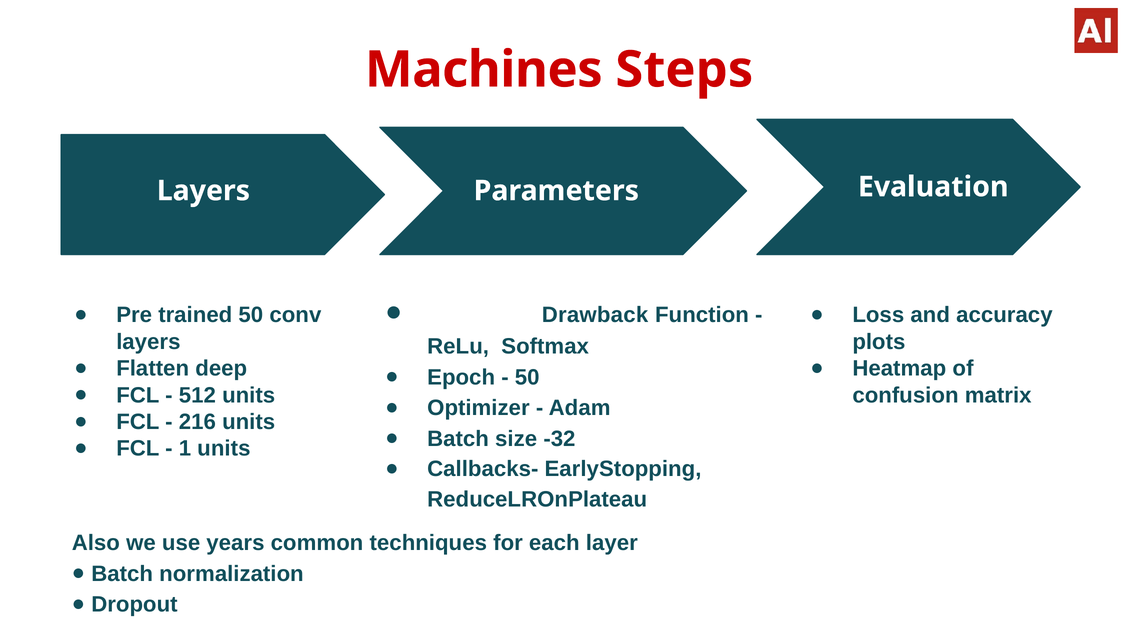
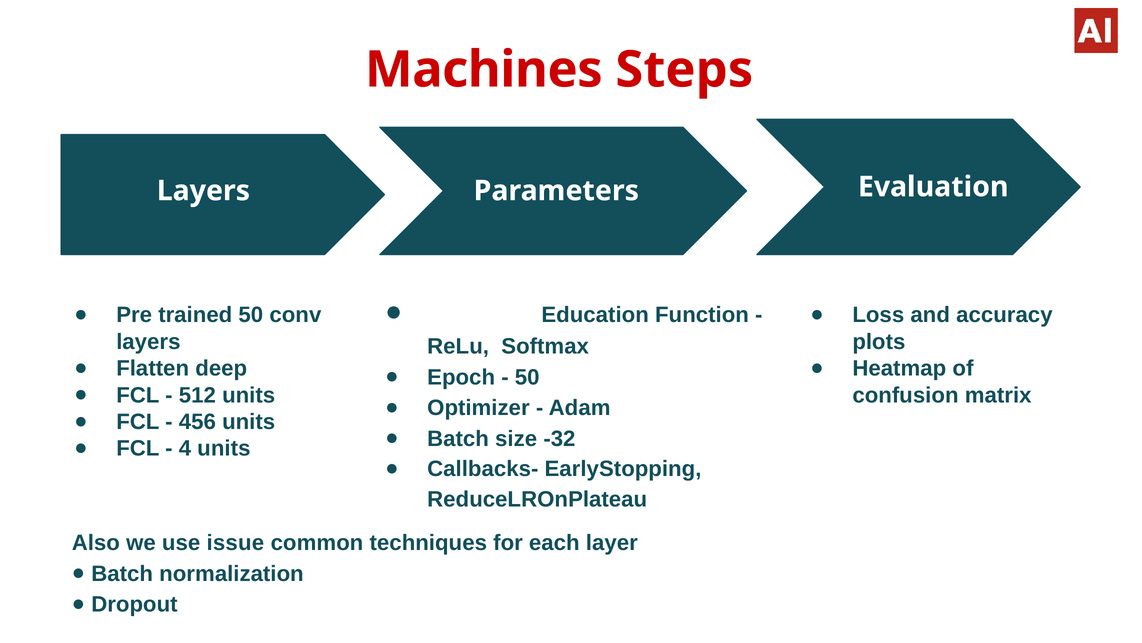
Drawback: Drawback -> Education
216: 216 -> 456
1: 1 -> 4
years: years -> issue
